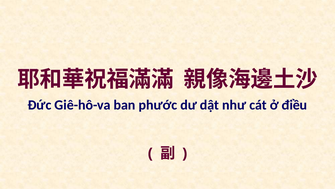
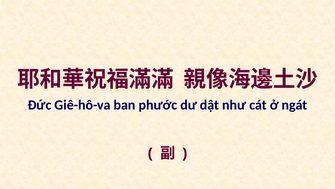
điều: điều -> ngát
